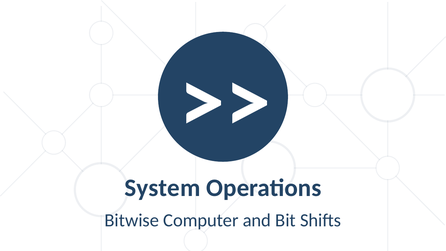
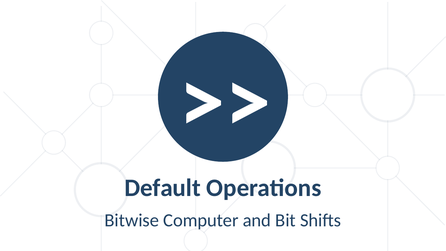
System: System -> Default
